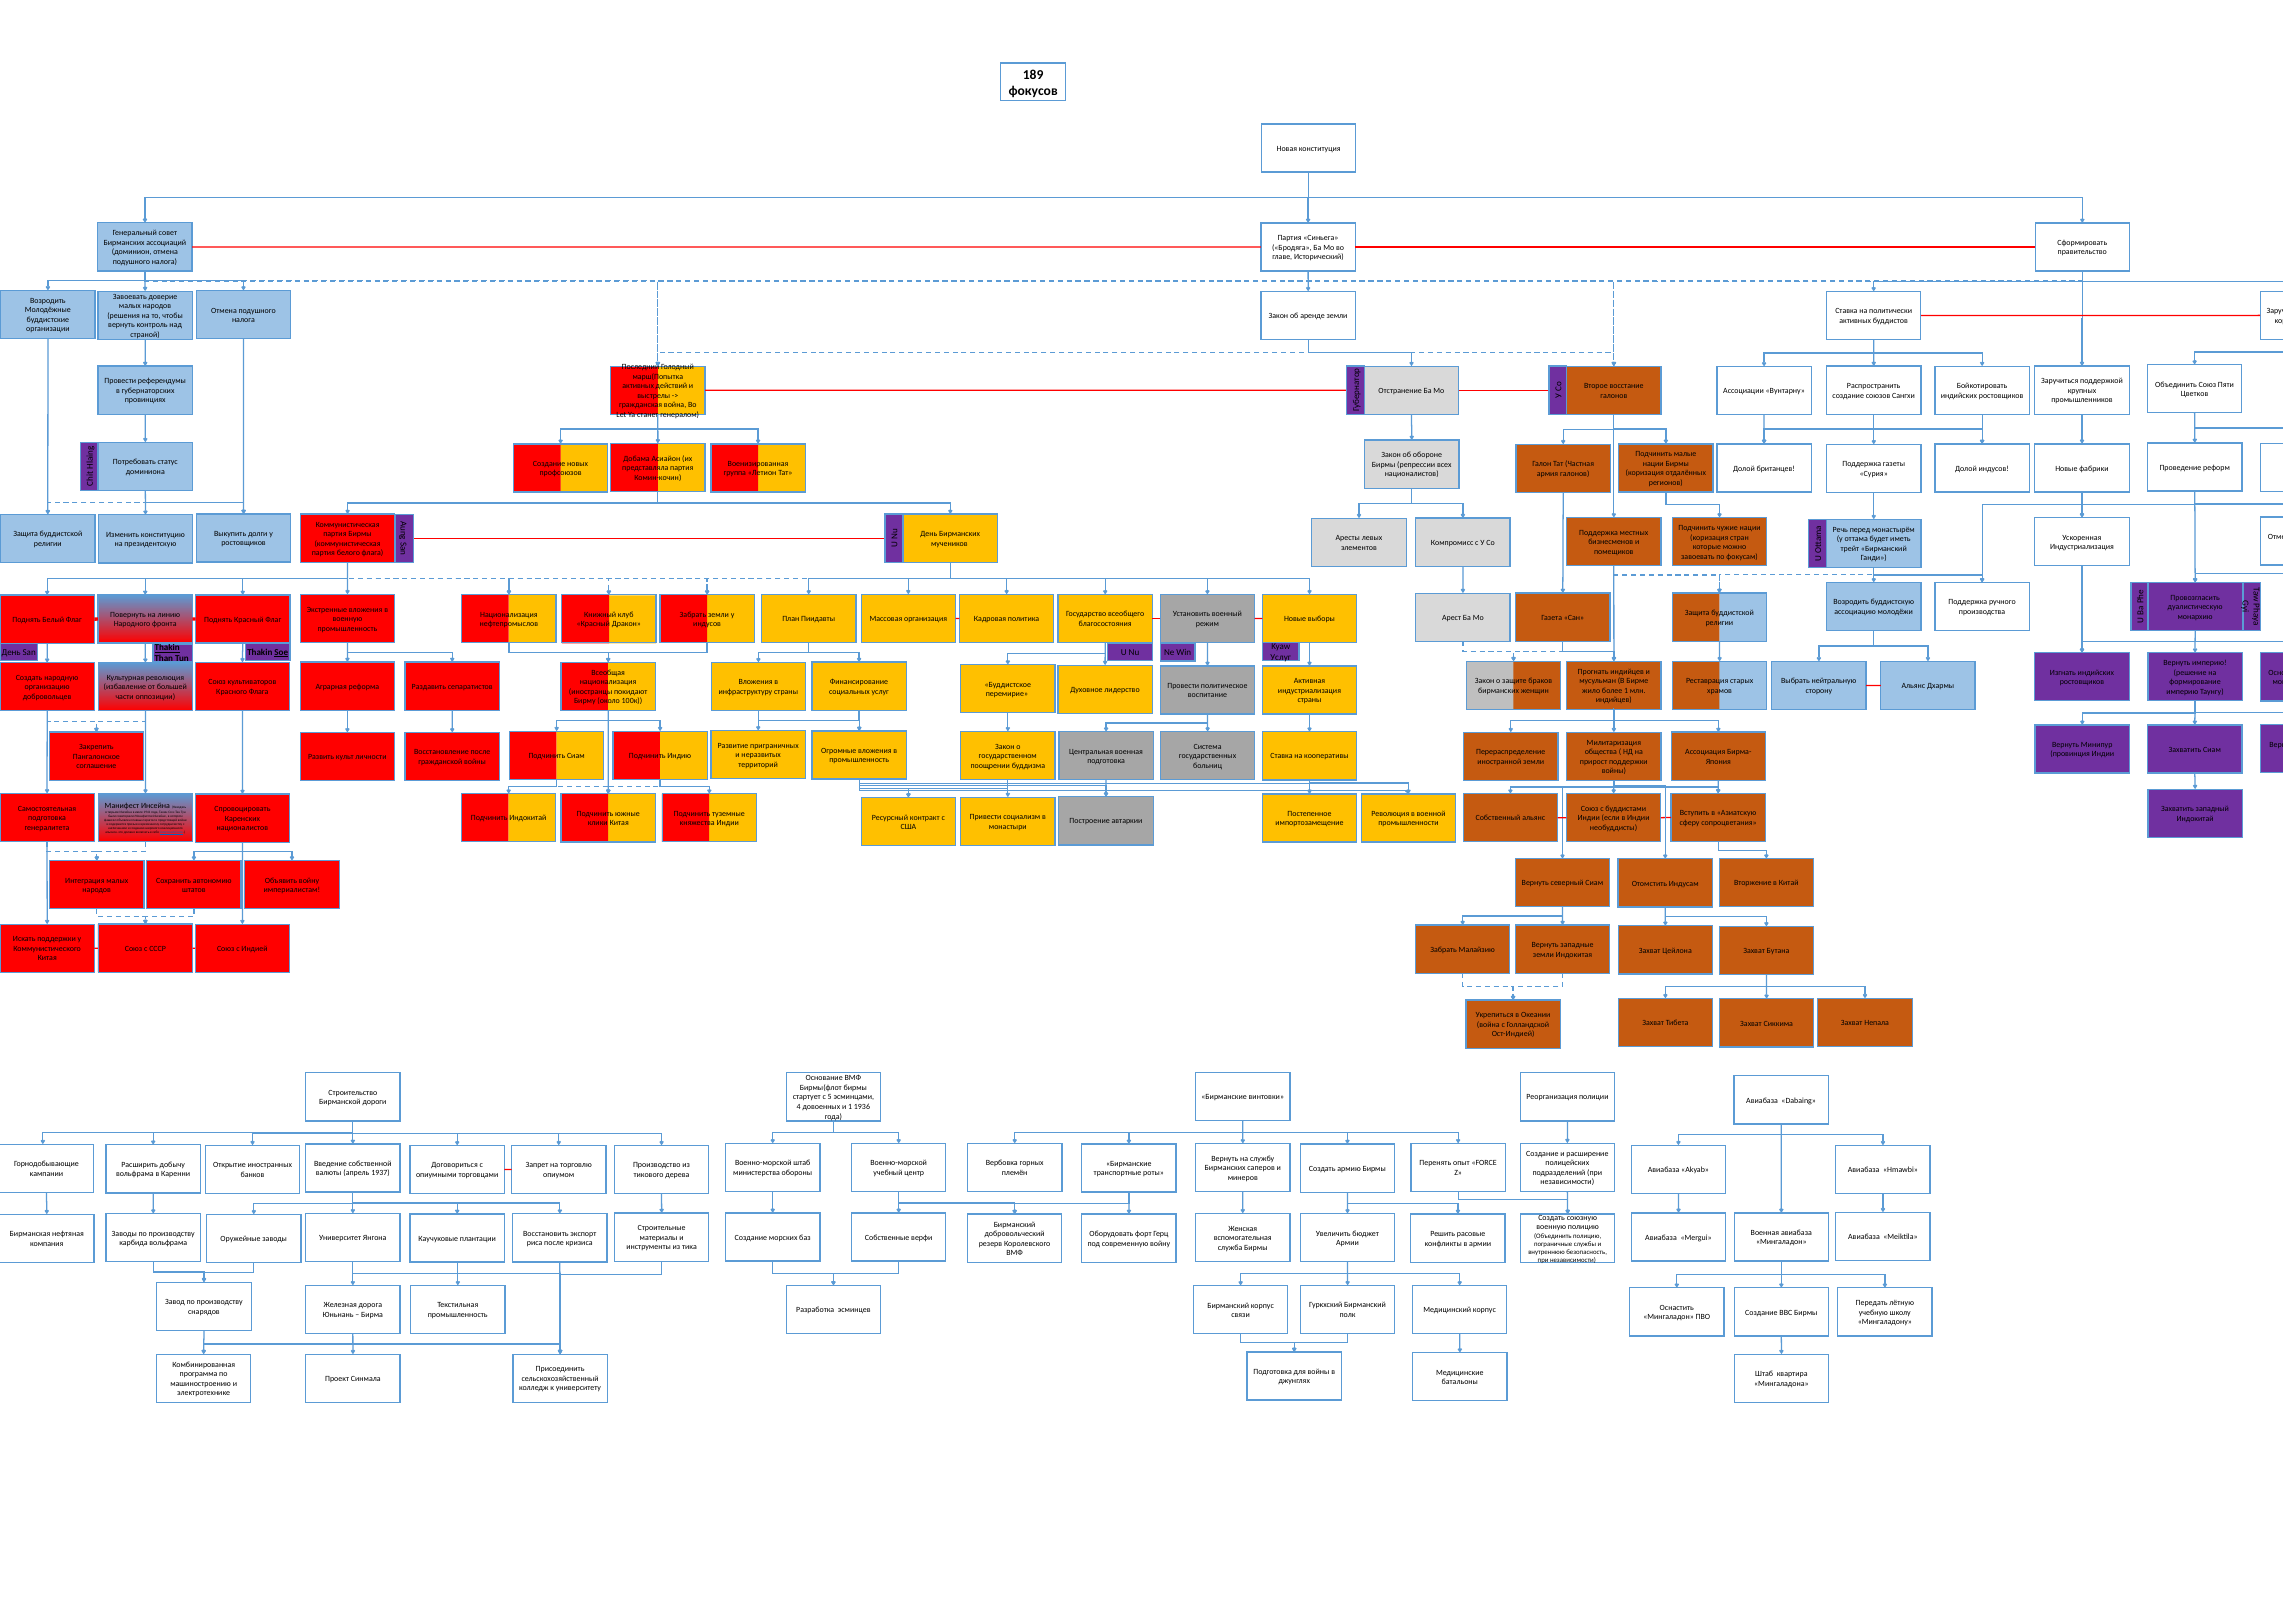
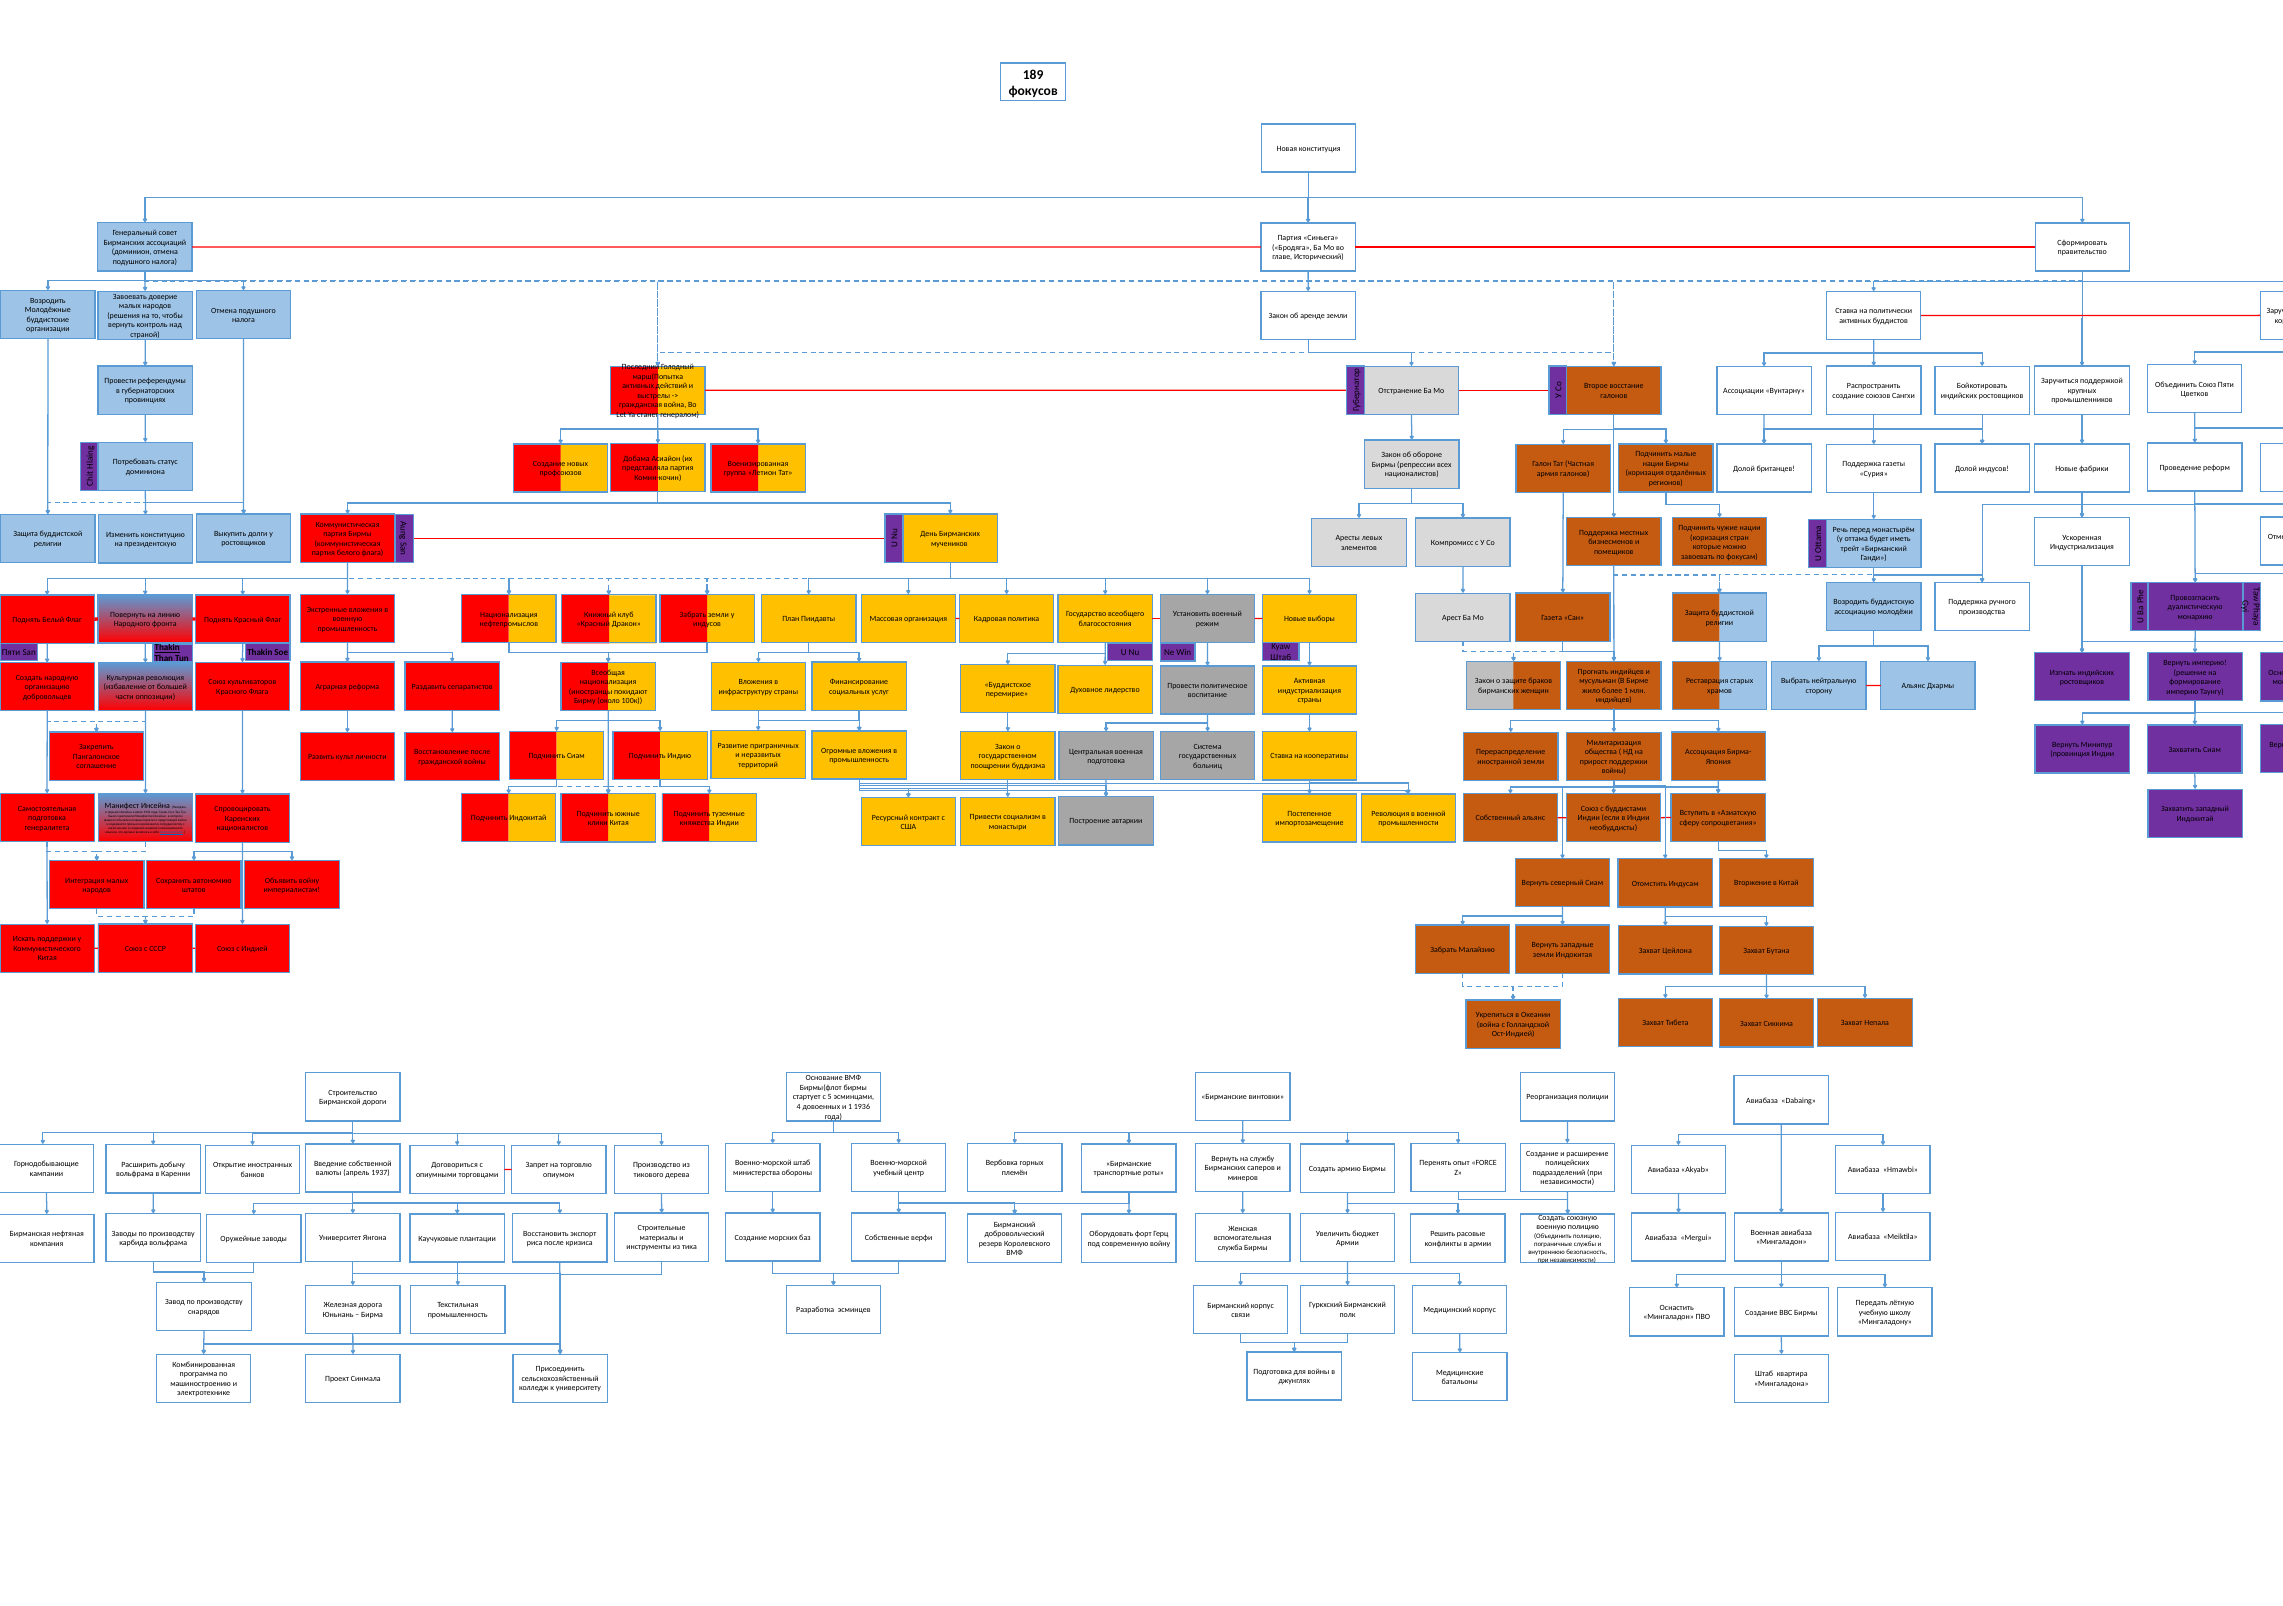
День at (11, 653): День -> Пяти
Soe underline: present -> none
Услуг at (1281, 657): Услуг -> Штаб
